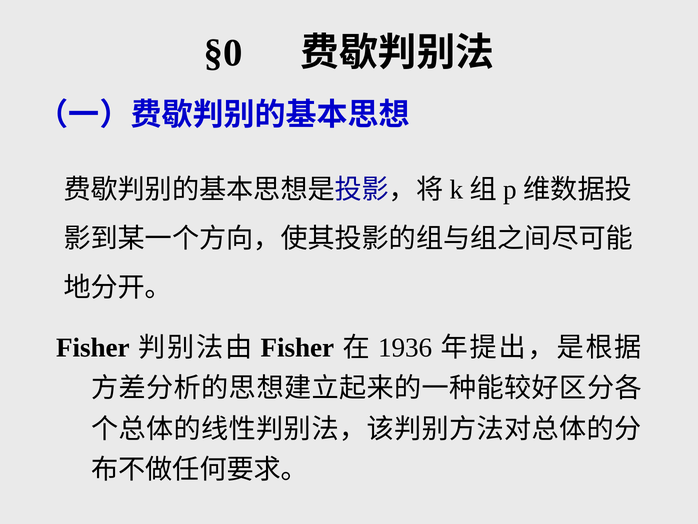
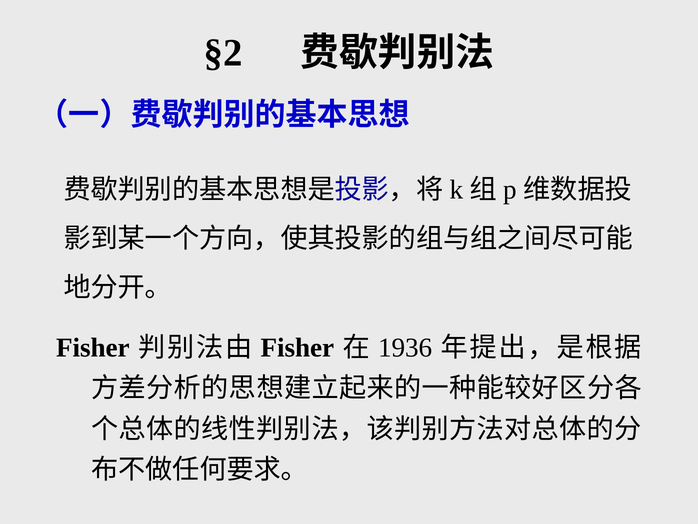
§0: §0 -> §2
